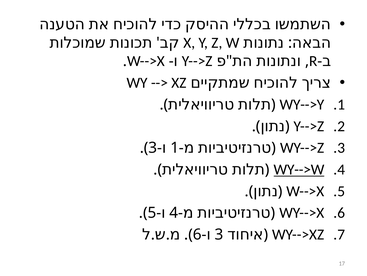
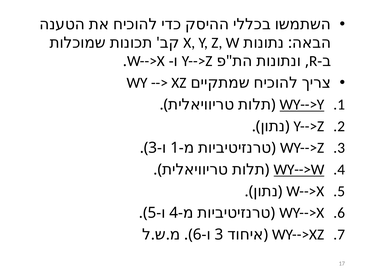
WY-->Y underline: none -> present
